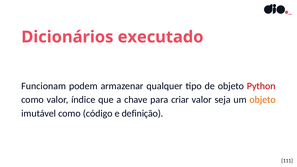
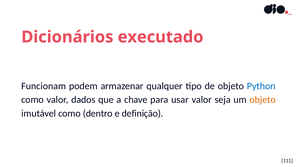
Python colour: red -> blue
índice: índice -> dados
criar: criar -> usar
código: código -> dentro
